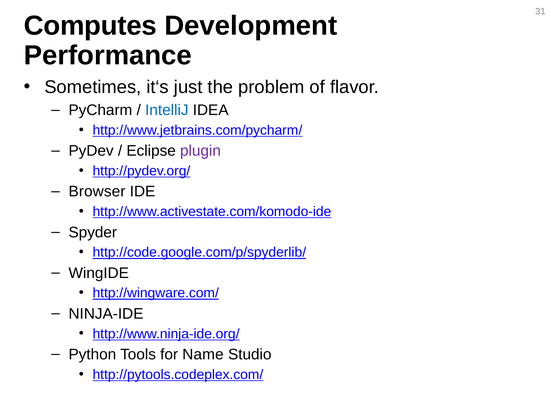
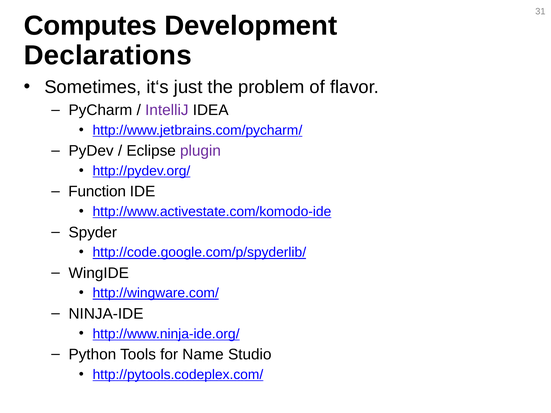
Performance: Performance -> Declarations
IntelliJ colour: blue -> purple
Browser: Browser -> Function
